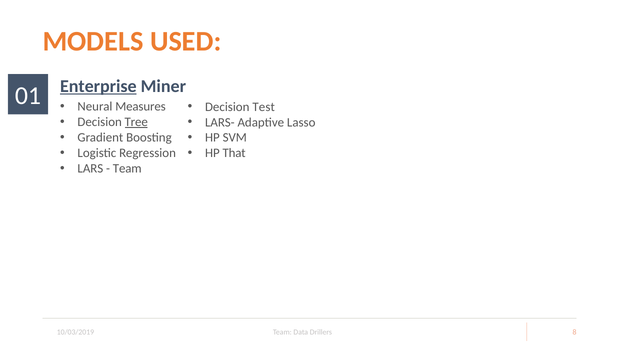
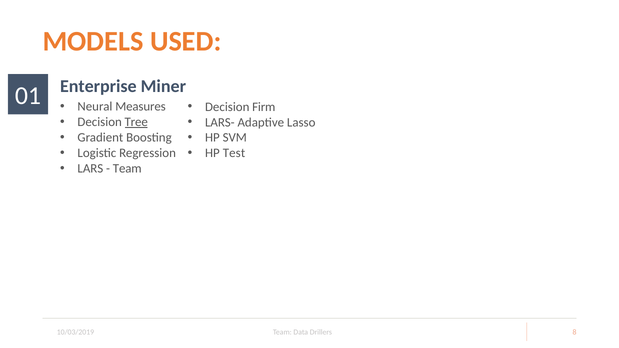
Enterprise underline: present -> none
Test: Test -> Firm
That: That -> Test
